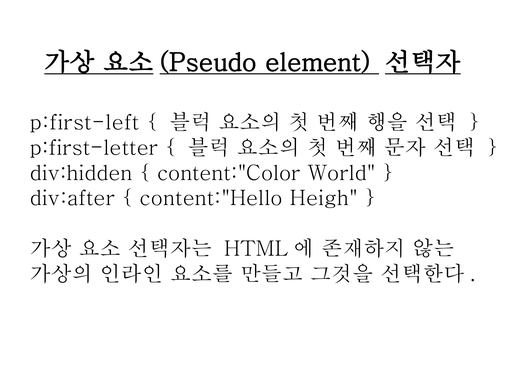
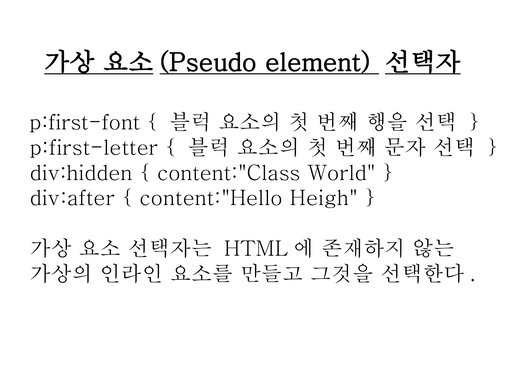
p:first-left: p:first-left -> p:first-font
content:"Color: content:"Color -> content:"Class
